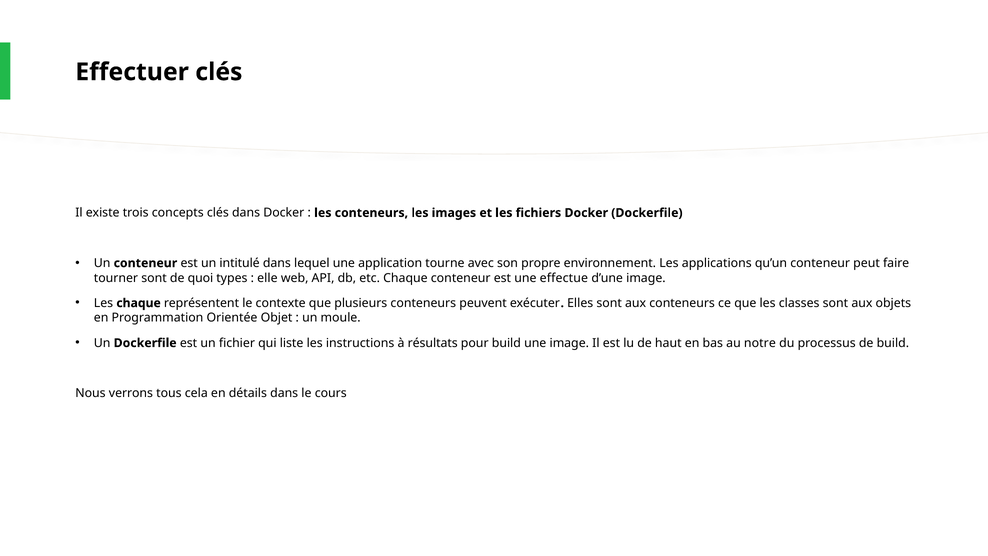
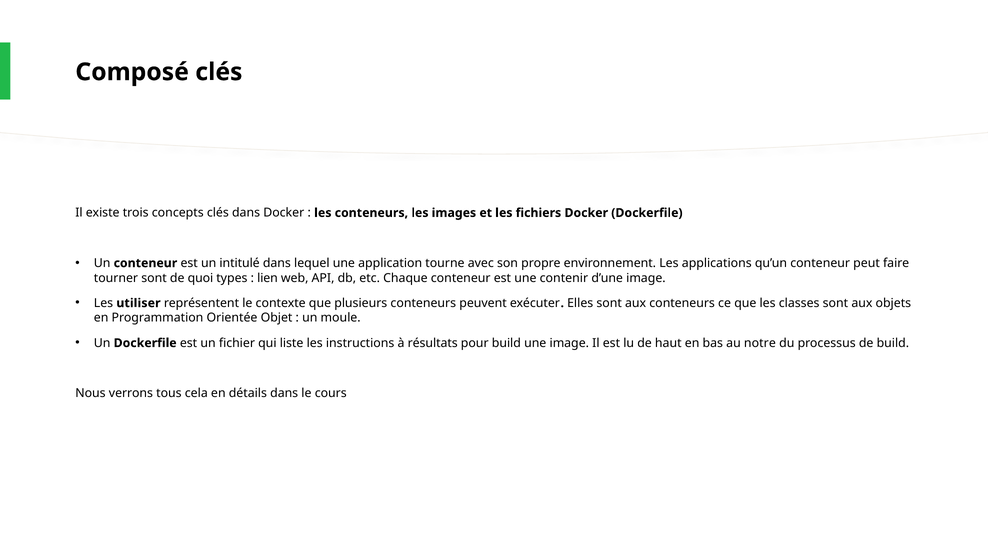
Effectuer: Effectuer -> Composé
elle: elle -> lien
effectue: effectue -> contenir
Les chaque: chaque -> utiliser
